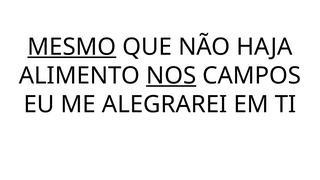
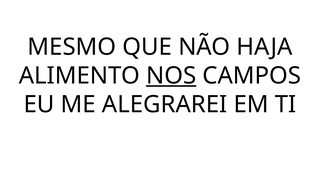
MESMO underline: present -> none
